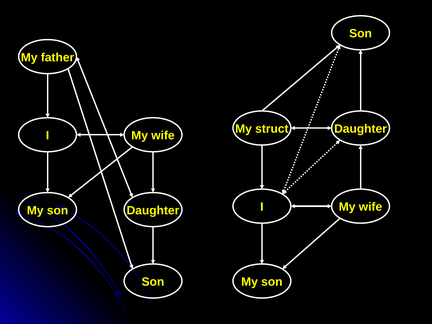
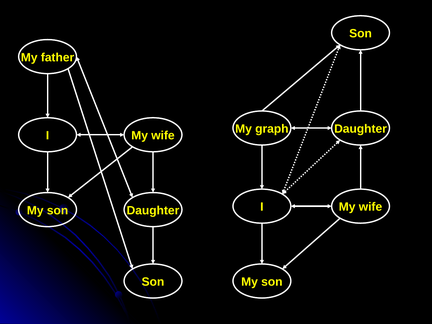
struct: struct -> graph
